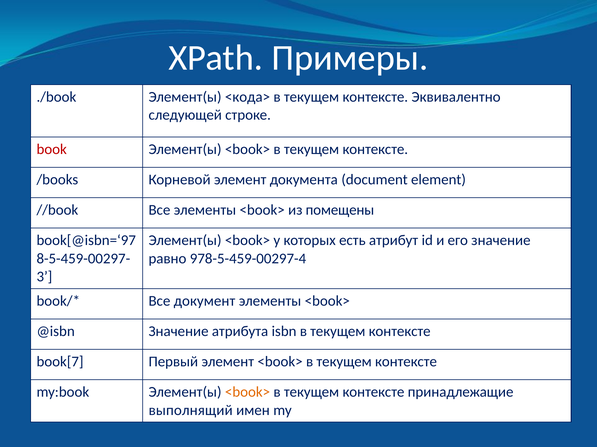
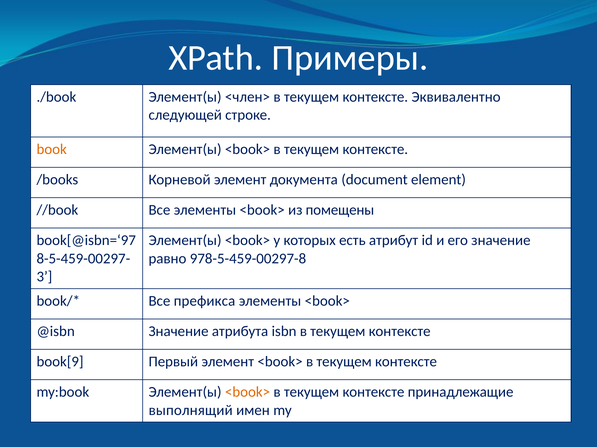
<кода>: <кода> -> <член>
book colour: red -> orange
978-5-459-00297-4: 978-5-459-00297-4 -> 978-5-459-00297-8
документ: документ -> префикса
book[7: book[7 -> book[9
